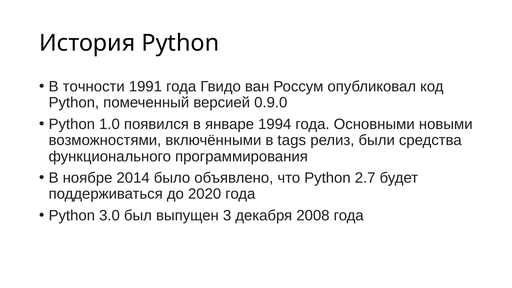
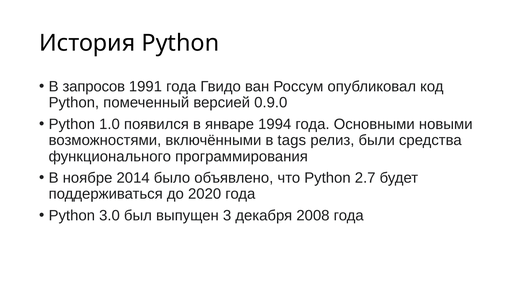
точности: точности -> запросов
